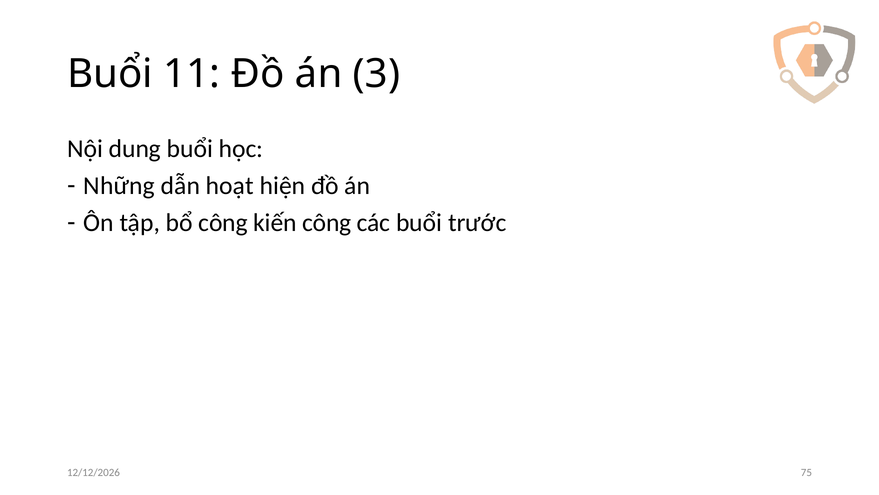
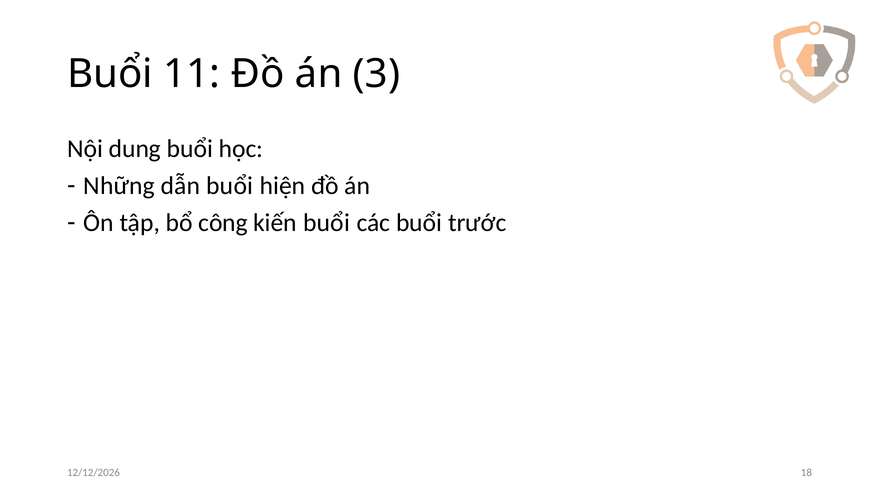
dẫn hoạt: hoạt -> buổi
kiến công: công -> buổi
75: 75 -> 18
